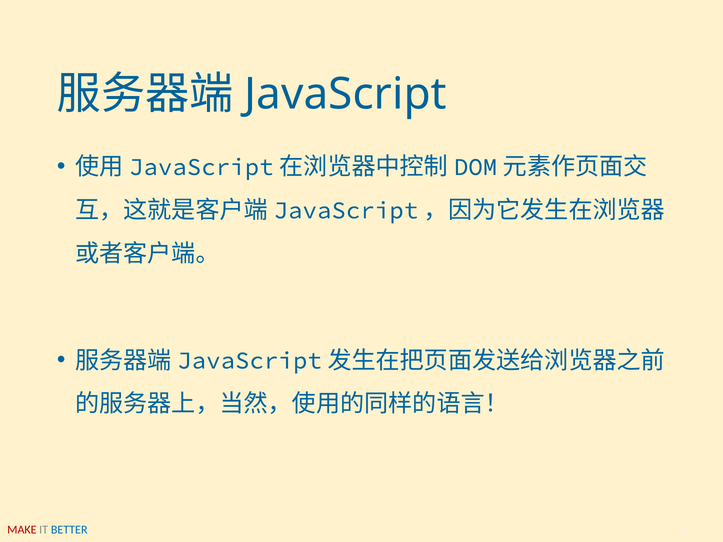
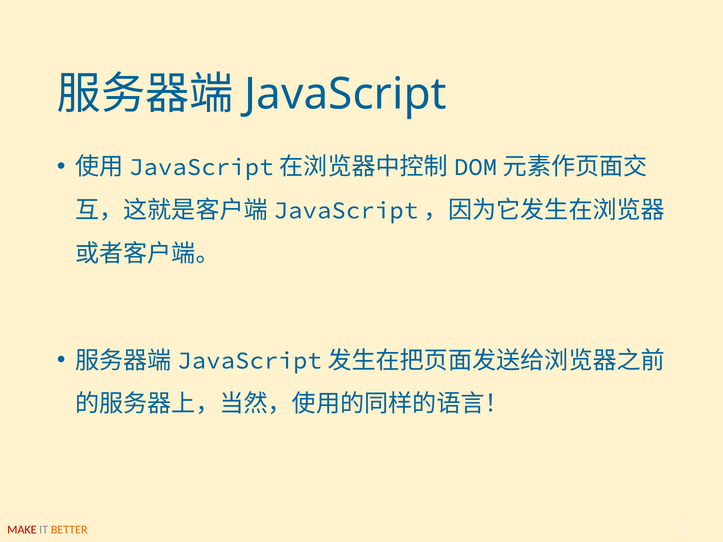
BETTER colour: blue -> orange
